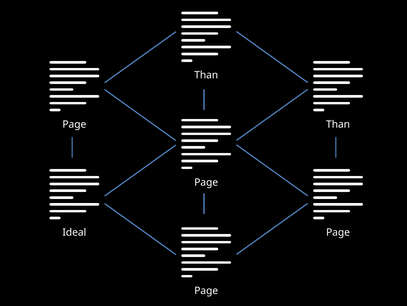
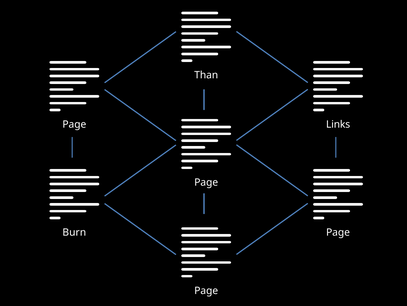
Than at (338, 124): Than -> Links
Ideal: Ideal -> Burn
